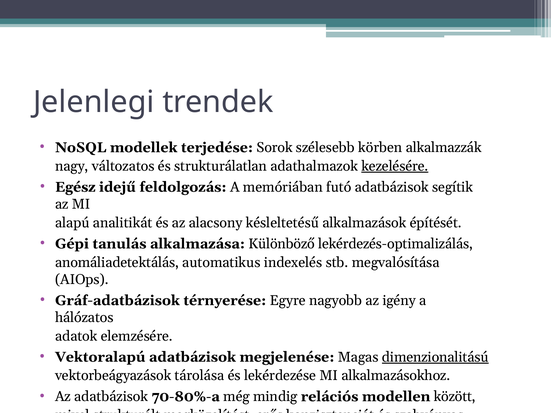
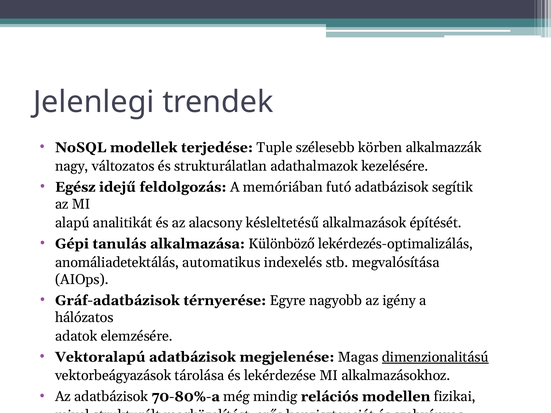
Sorok: Sorok -> Tuple
kezelésére underline: present -> none
között: között -> fizikai
